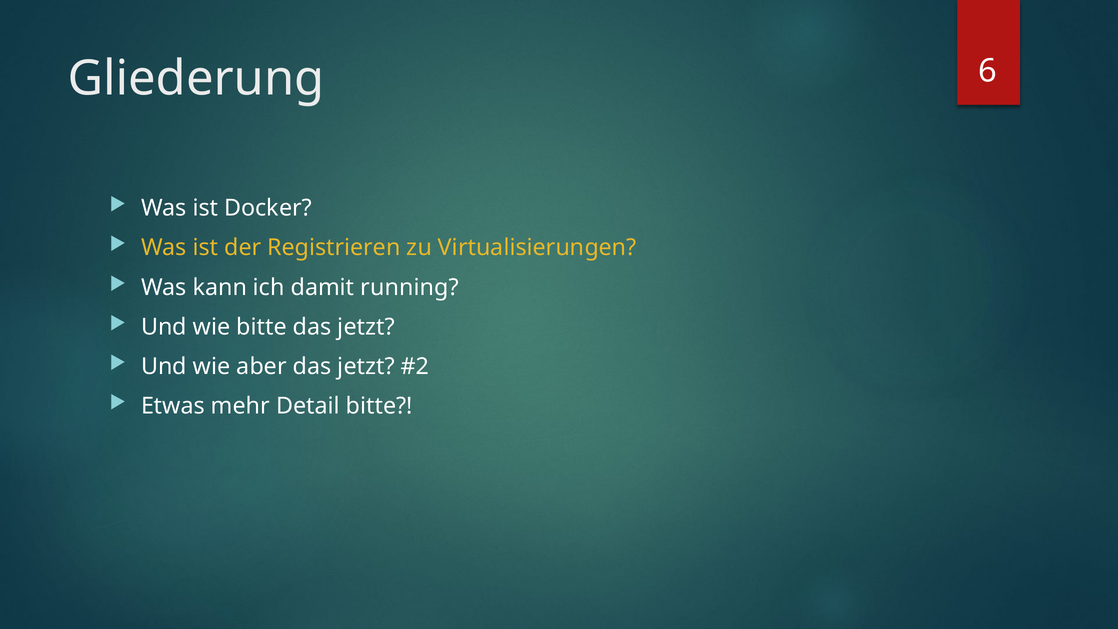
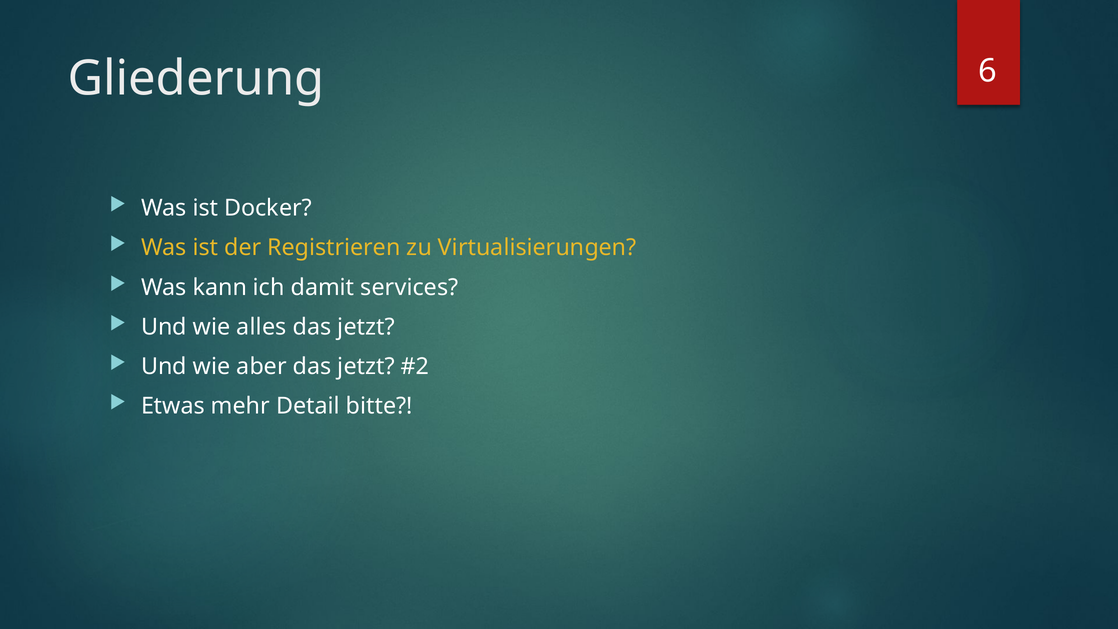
running: running -> services
wie bitte: bitte -> alles
